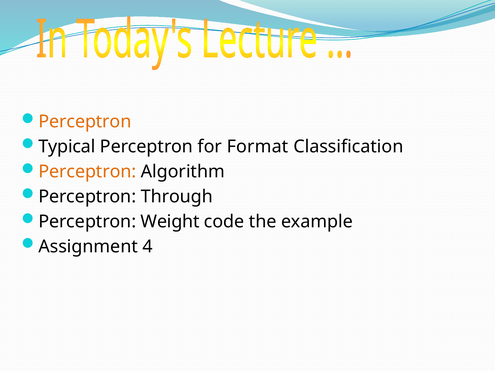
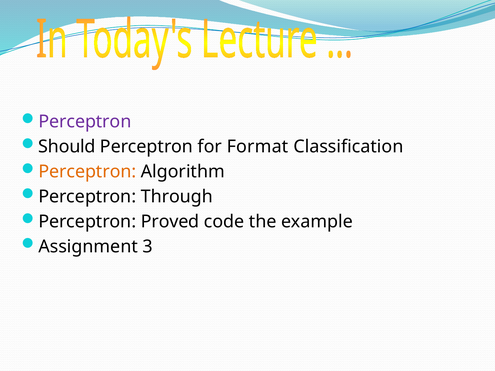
Perceptron at (85, 122) colour: orange -> purple
Typical: Typical -> Should
Weight: Weight -> Proved
4: 4 -> 3
